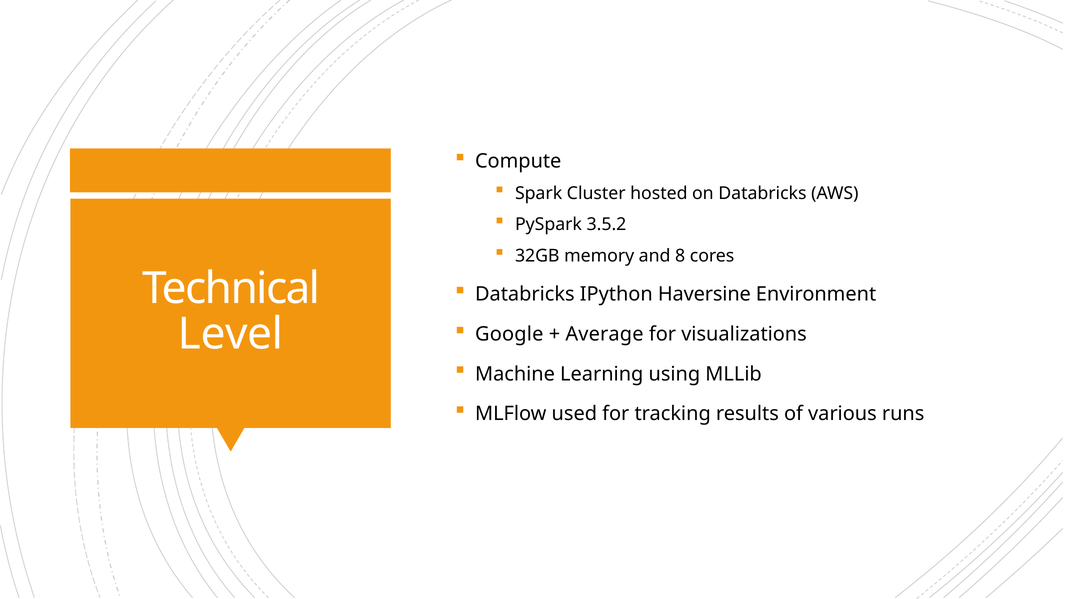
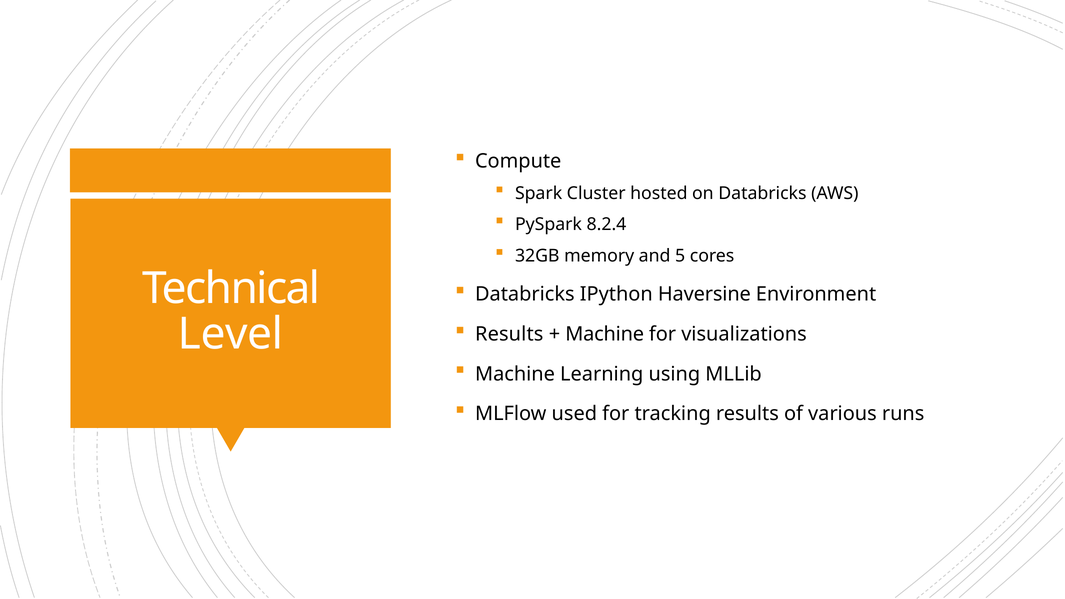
3.5.2: 3.5.2 -> 8.2.4
8: 8 -> 5
Google at (509, 334): Google -> Results
Average at (604, 334): Average -> Machine
